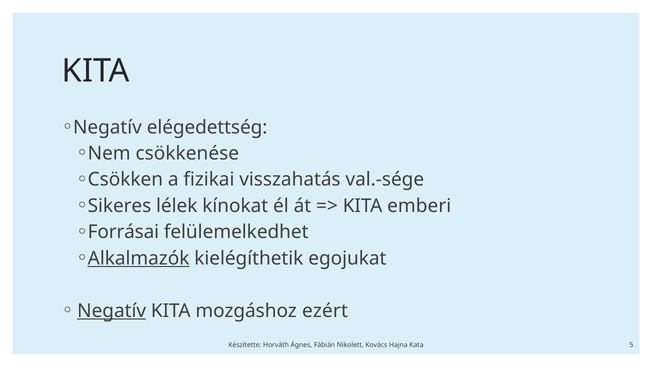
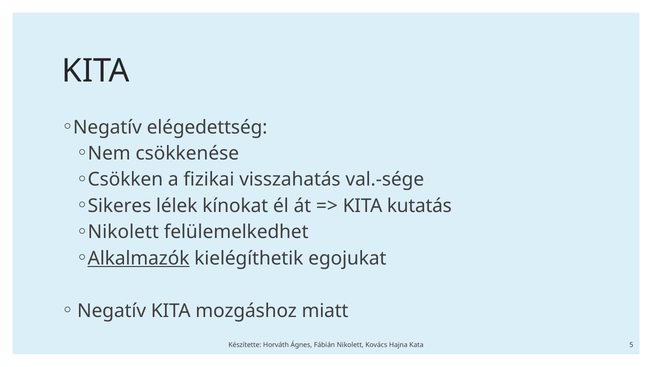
emberi: emberi -> kutatás
Forrásai at (123, 232): Forrásai -> Nikolett
Negatív at (112, 311) underline: present -> none
ezért: ezért -> miatt
